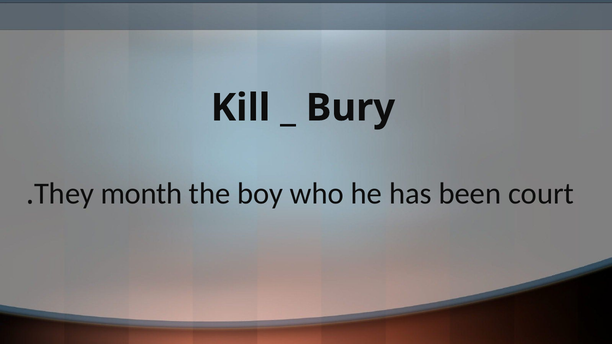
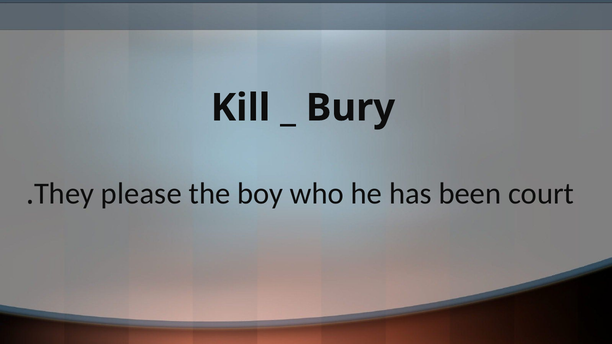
month: month -> please
